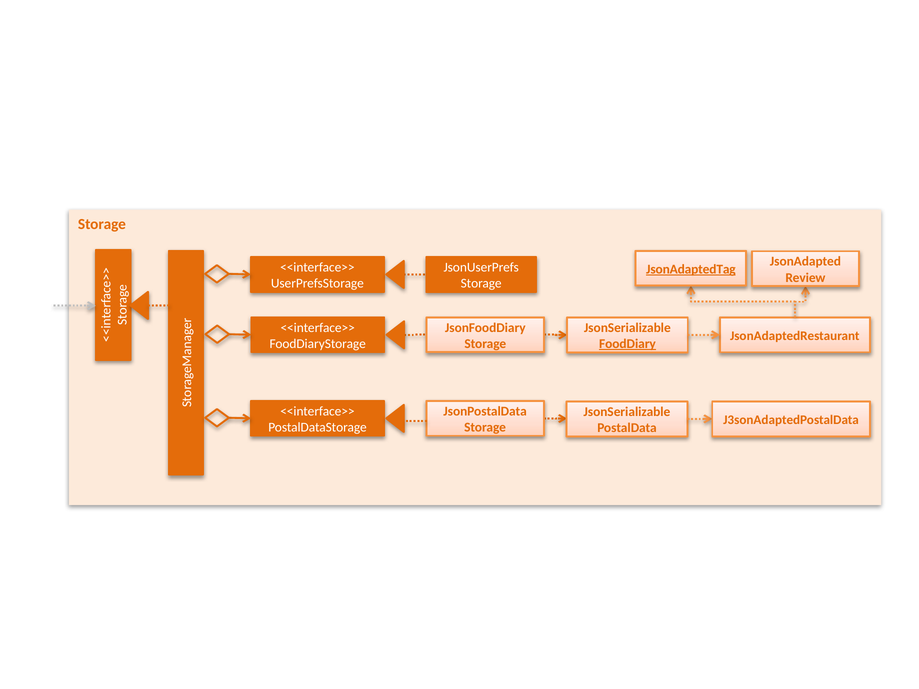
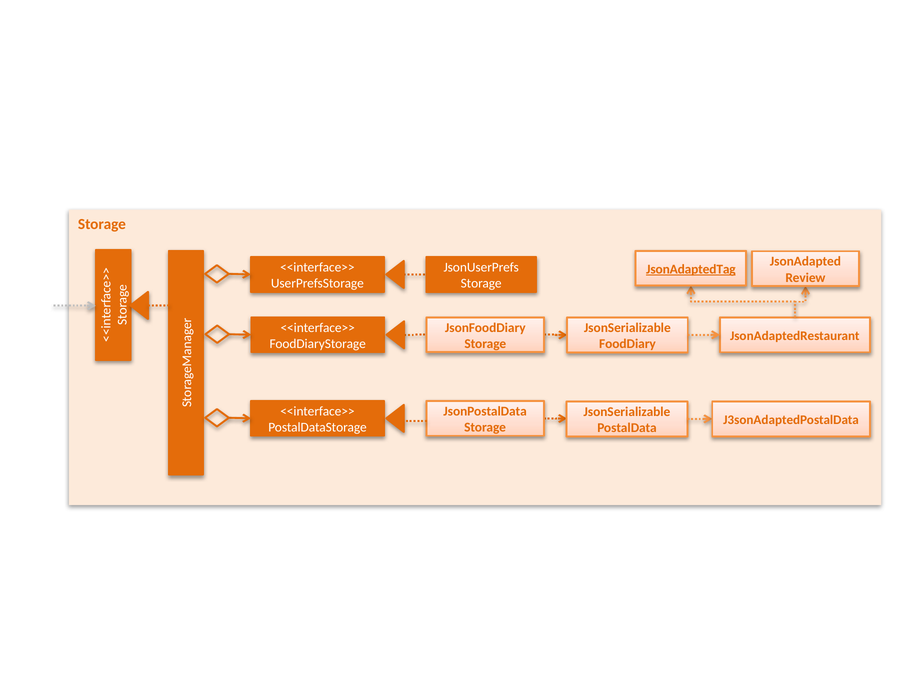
FoodDiary underline: present -> none
